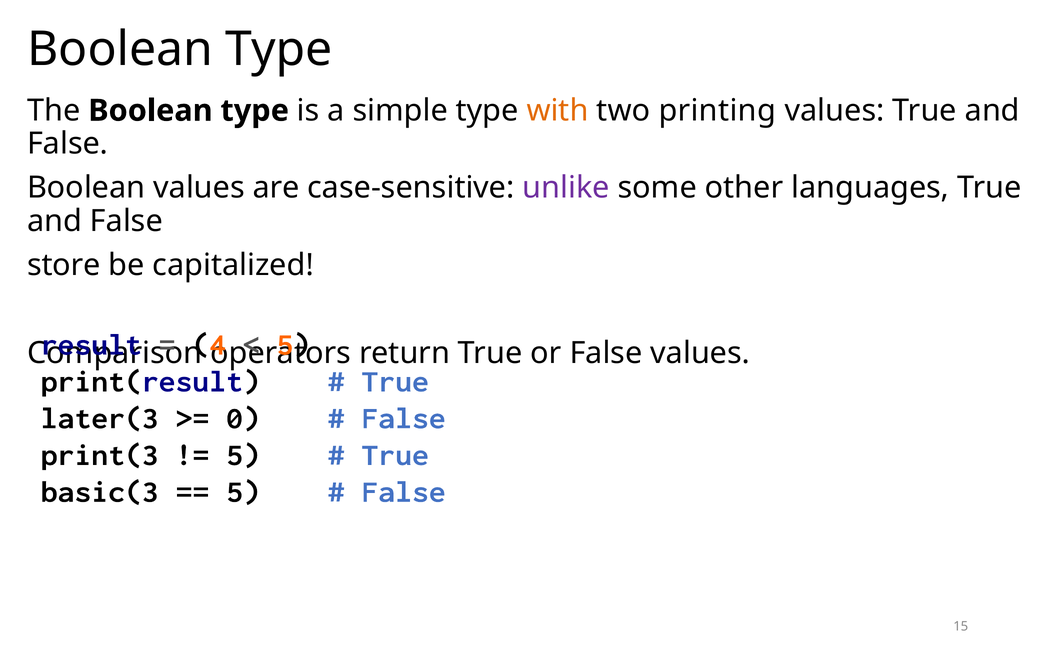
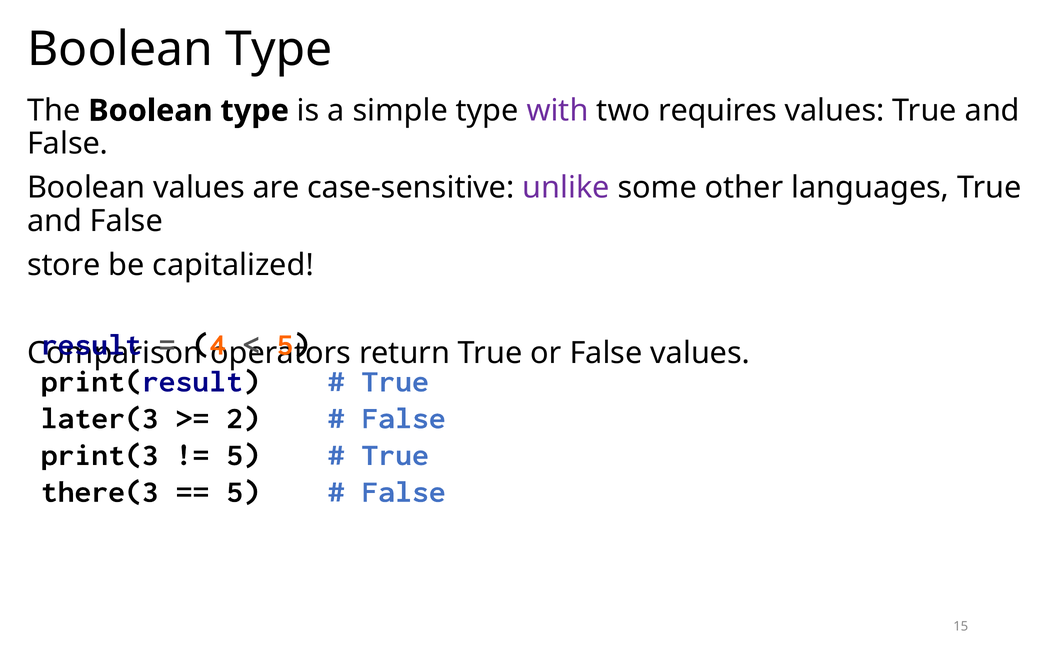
with colour: orange -> purple
printing: printing -> requires
0: 0 -> 2
basic(3: basic(3 -> there(3
